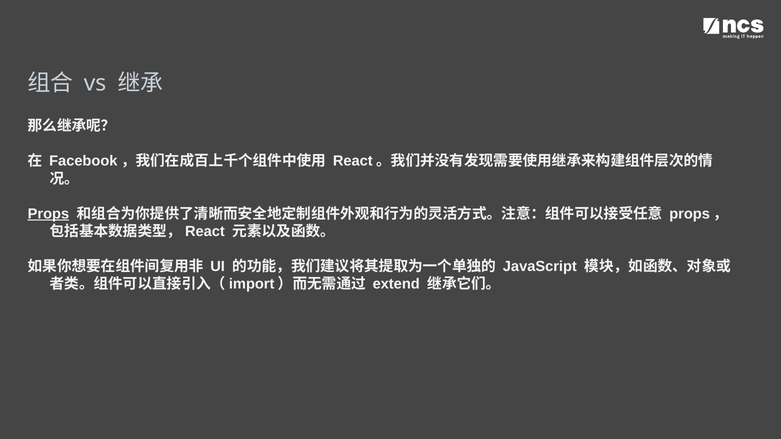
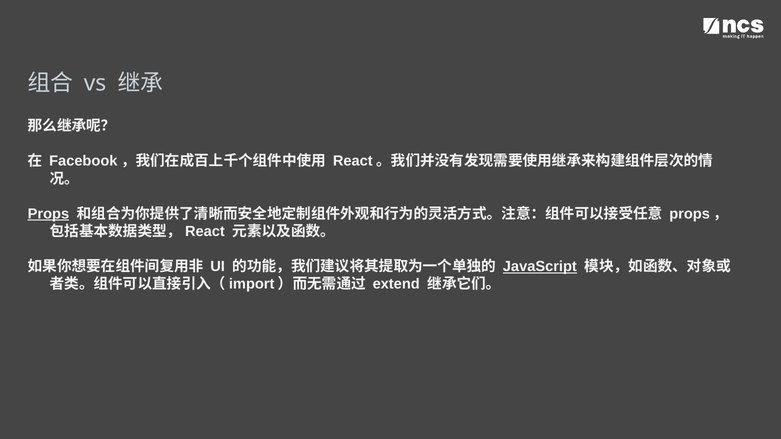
JavaScript underline: none -> present
